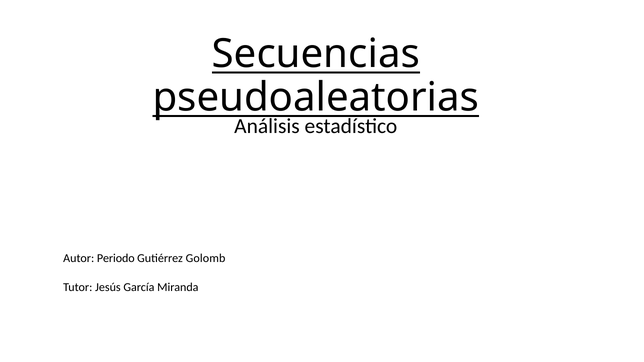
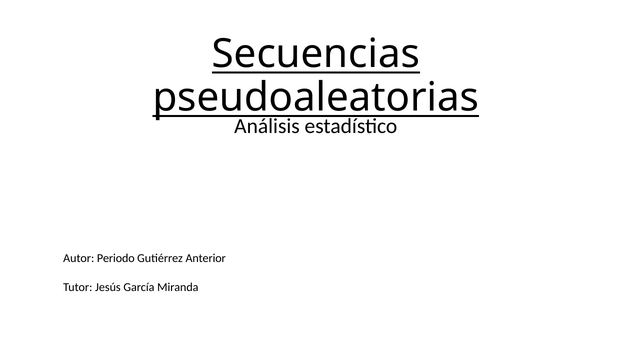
Golomb: Golomb -> Anterior
